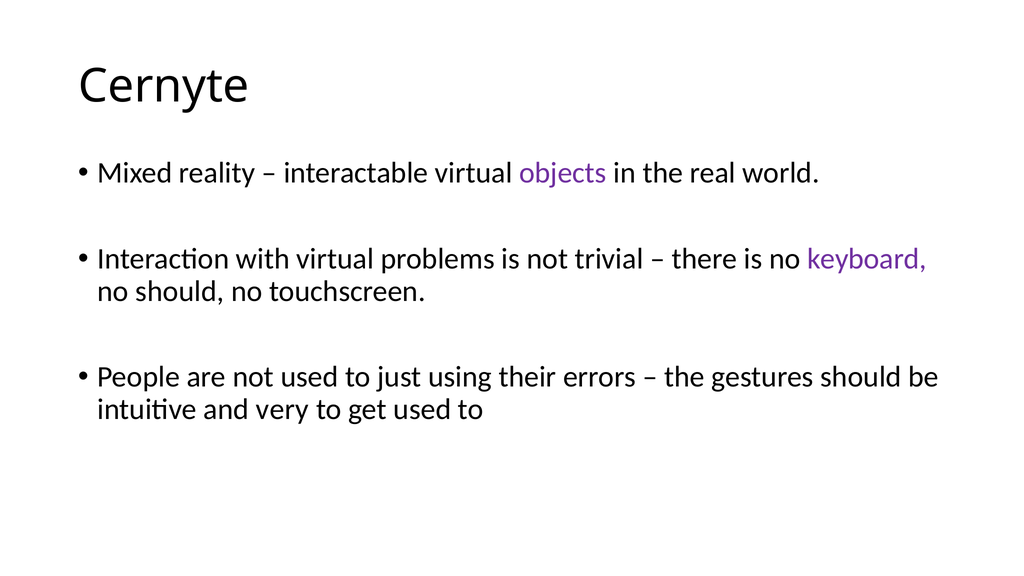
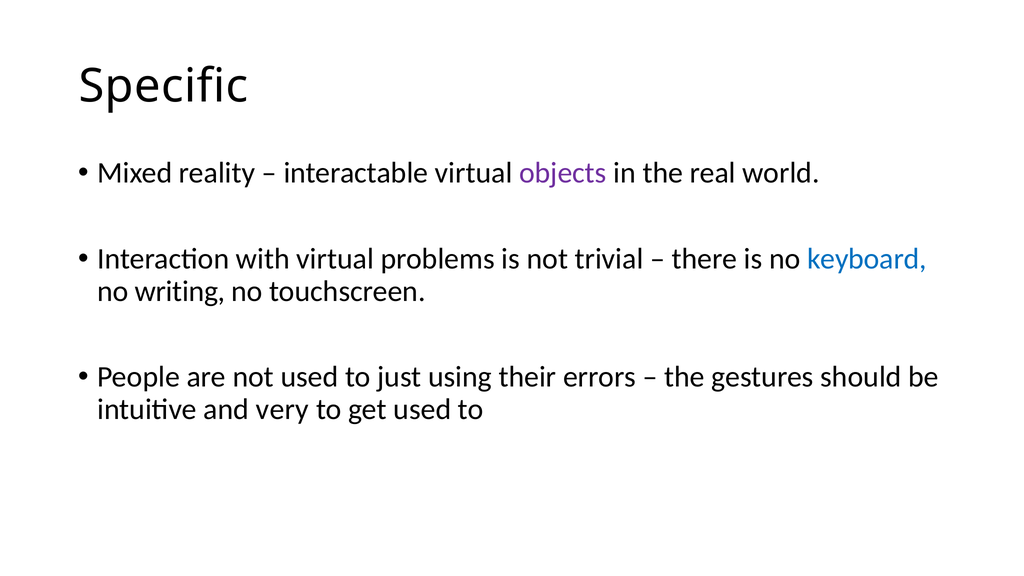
Cernyte: Cernyte -> Specific
keyboard colour: purple -> blue
no should: should -> writing
